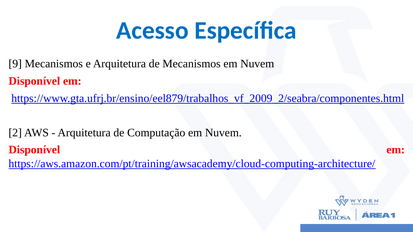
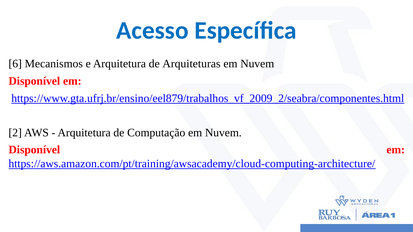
9: 9 -> 6
de Mecanismos: Mecanismos -> Arquiteturas
